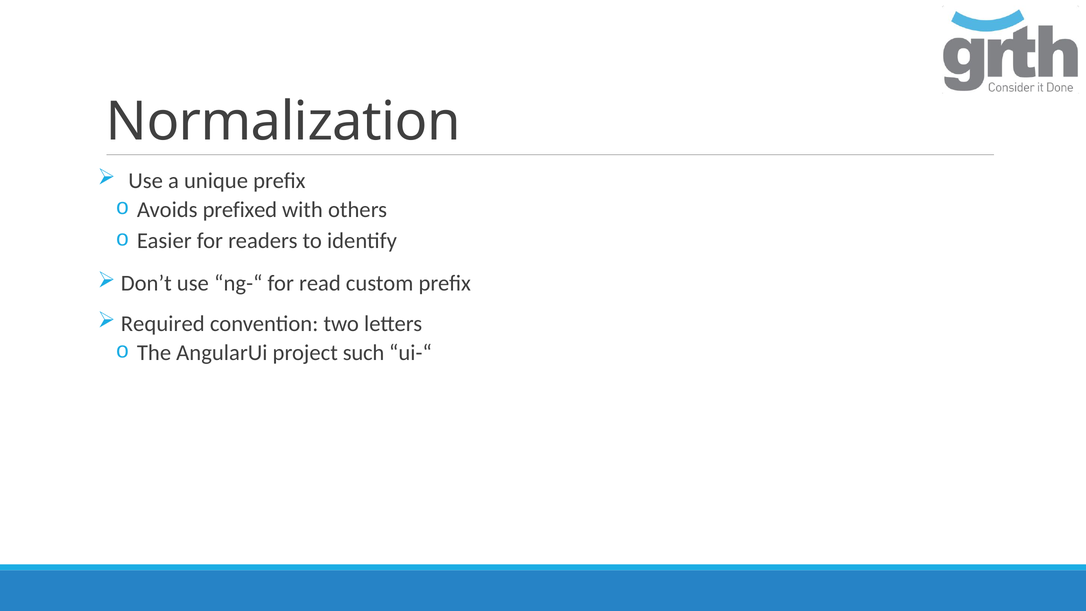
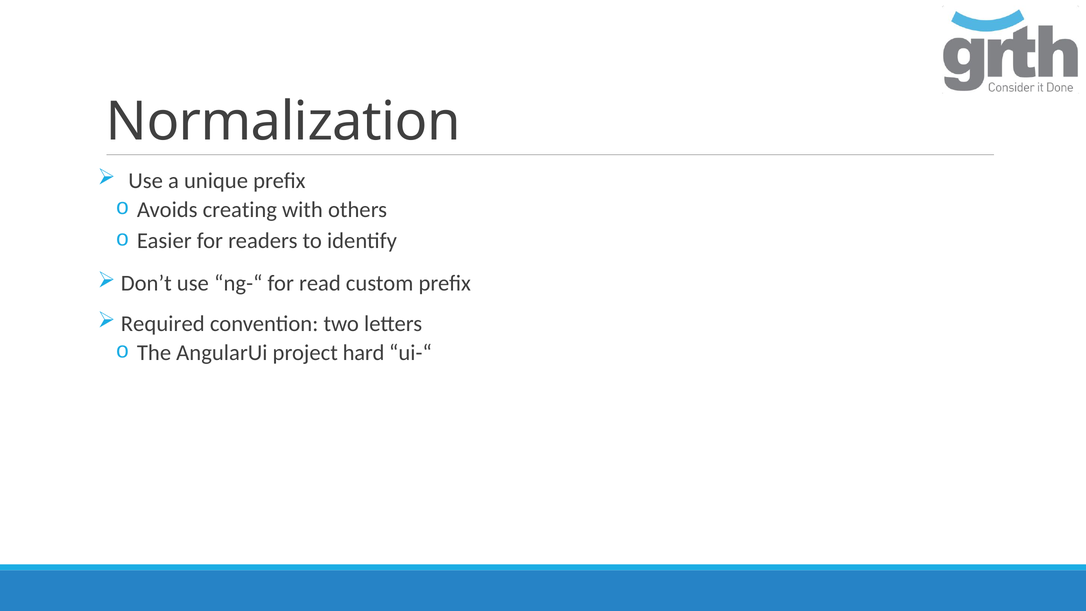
prefixed: prefixed -> creating
such: such -> hard
